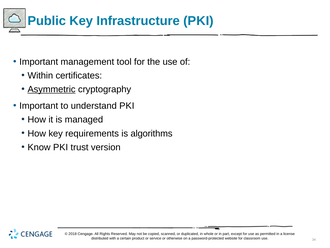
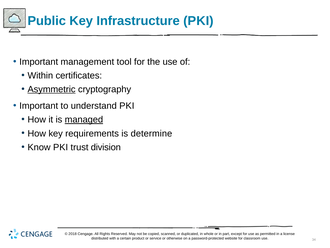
managed underline: none -> present
algorithms: algorithms -> determine
version: version -> division
